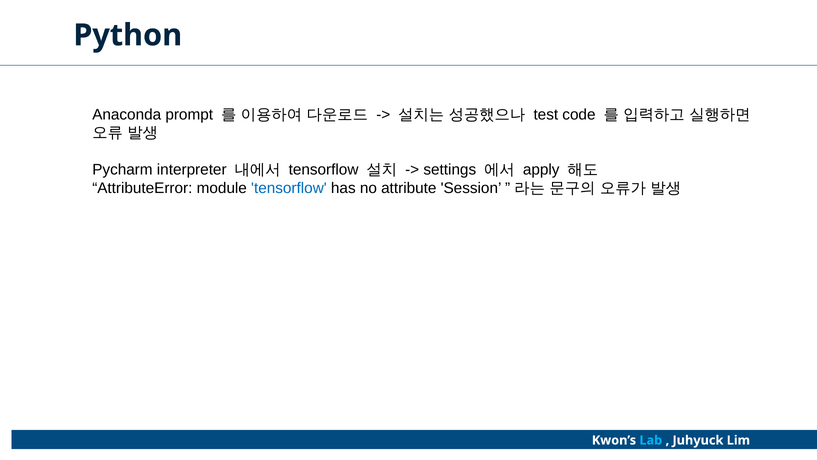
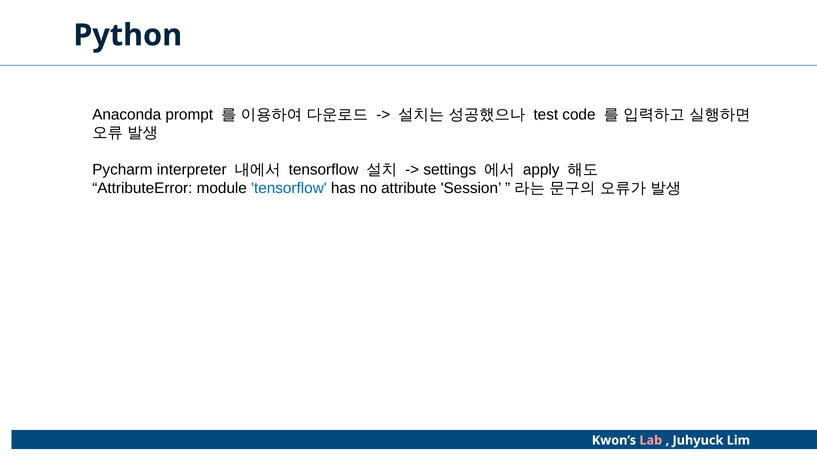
Lab colour: light blue -> pink
